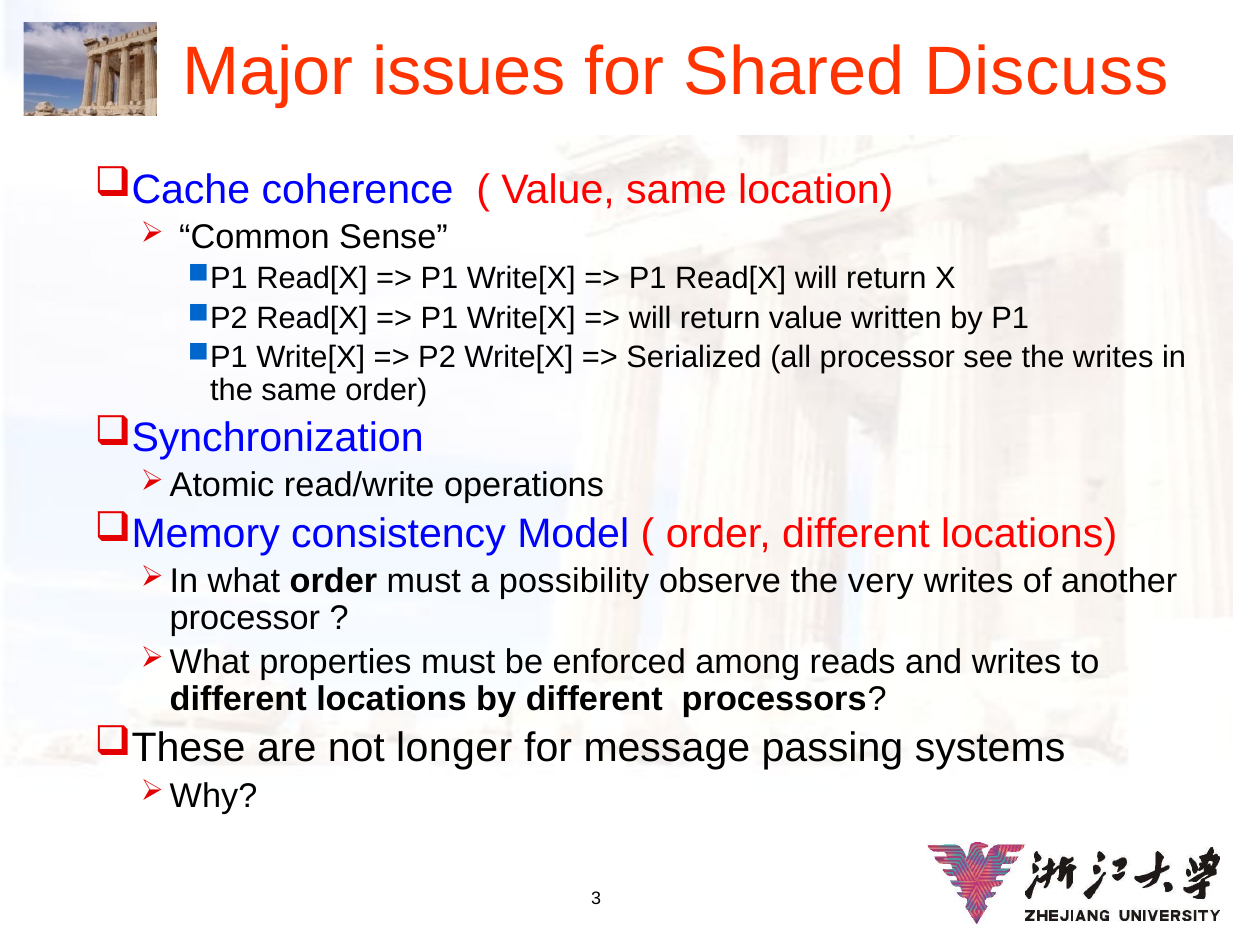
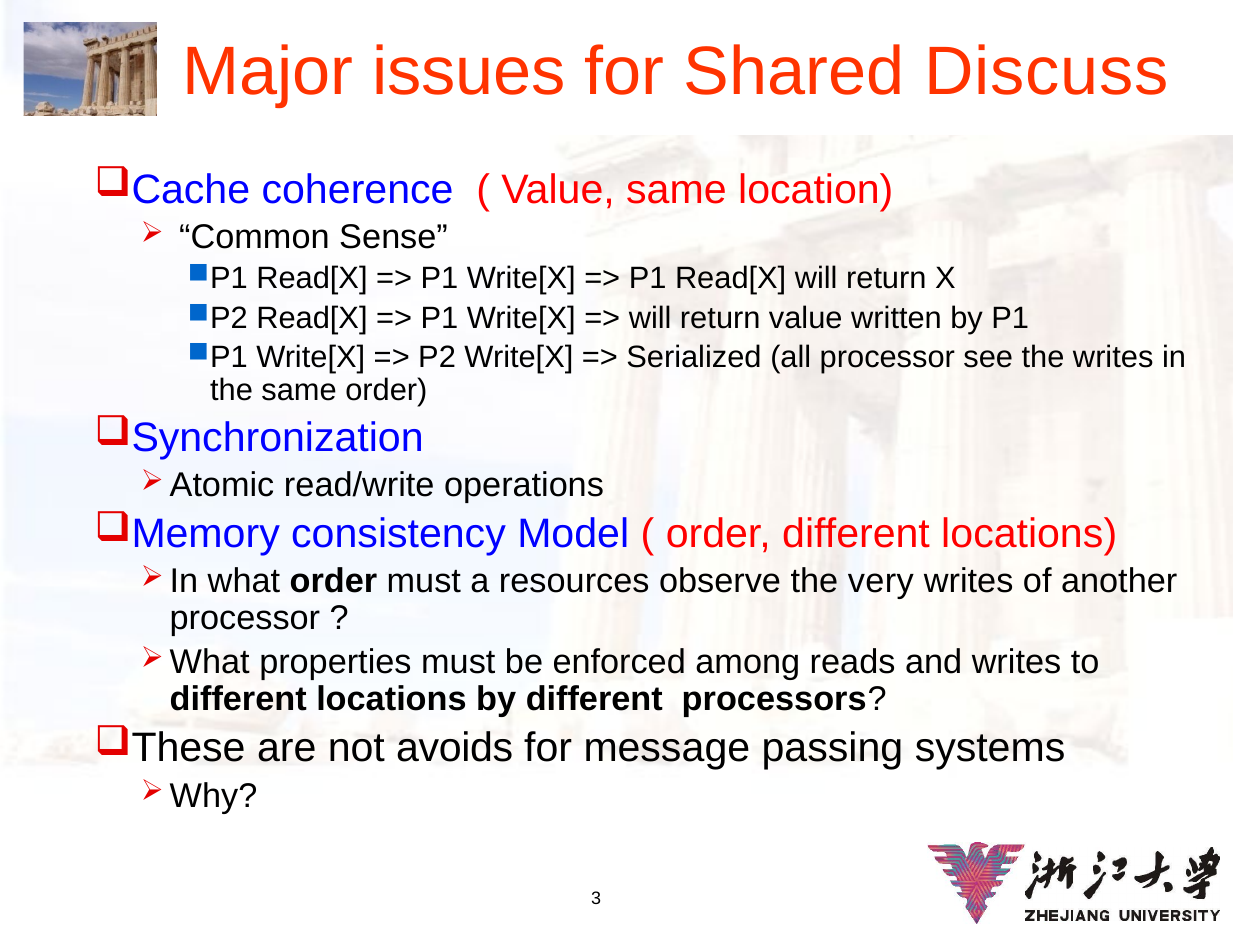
possibility: possibility -> resources
longer: longer -> avoids
